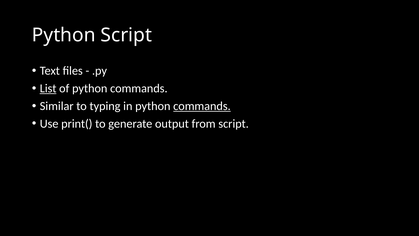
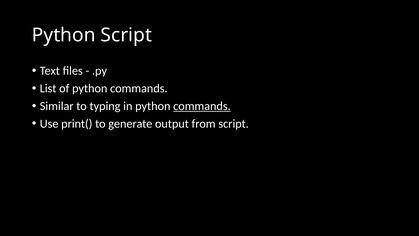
List underline: present -> none
